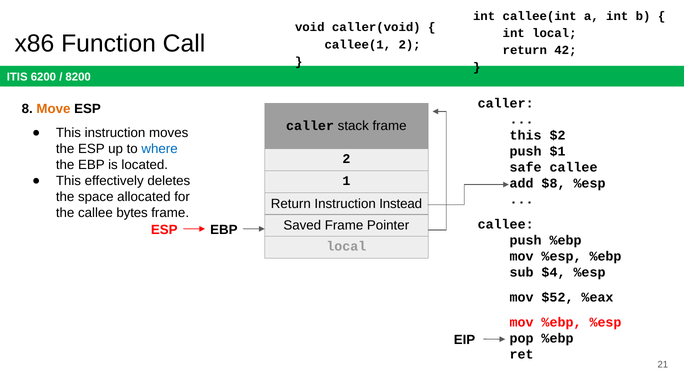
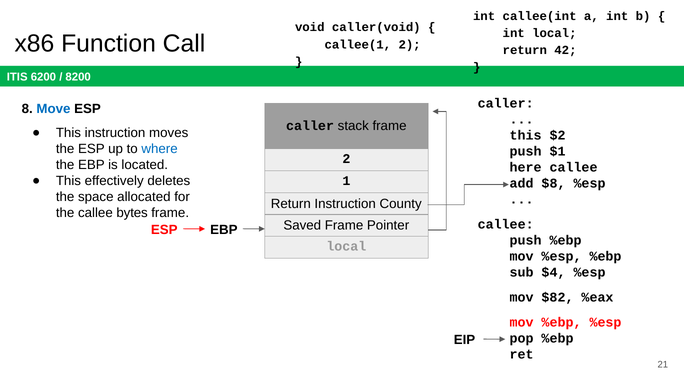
Move colour: orange -> blue
safe: safe -> here
Instead: Instead -> County
$52: $52 -> $82
